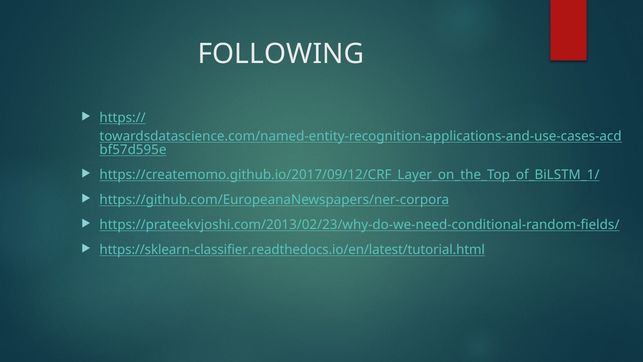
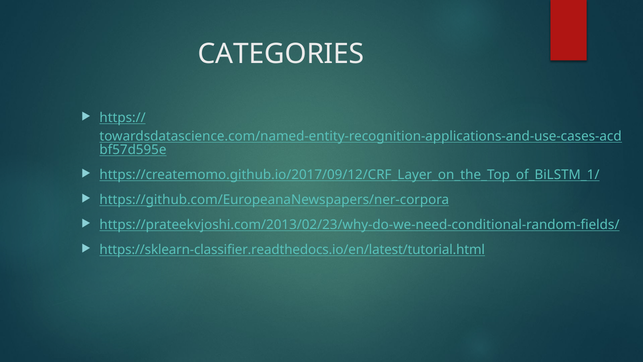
FOLLOWING: FOLLOWING -> CATEGORIES
